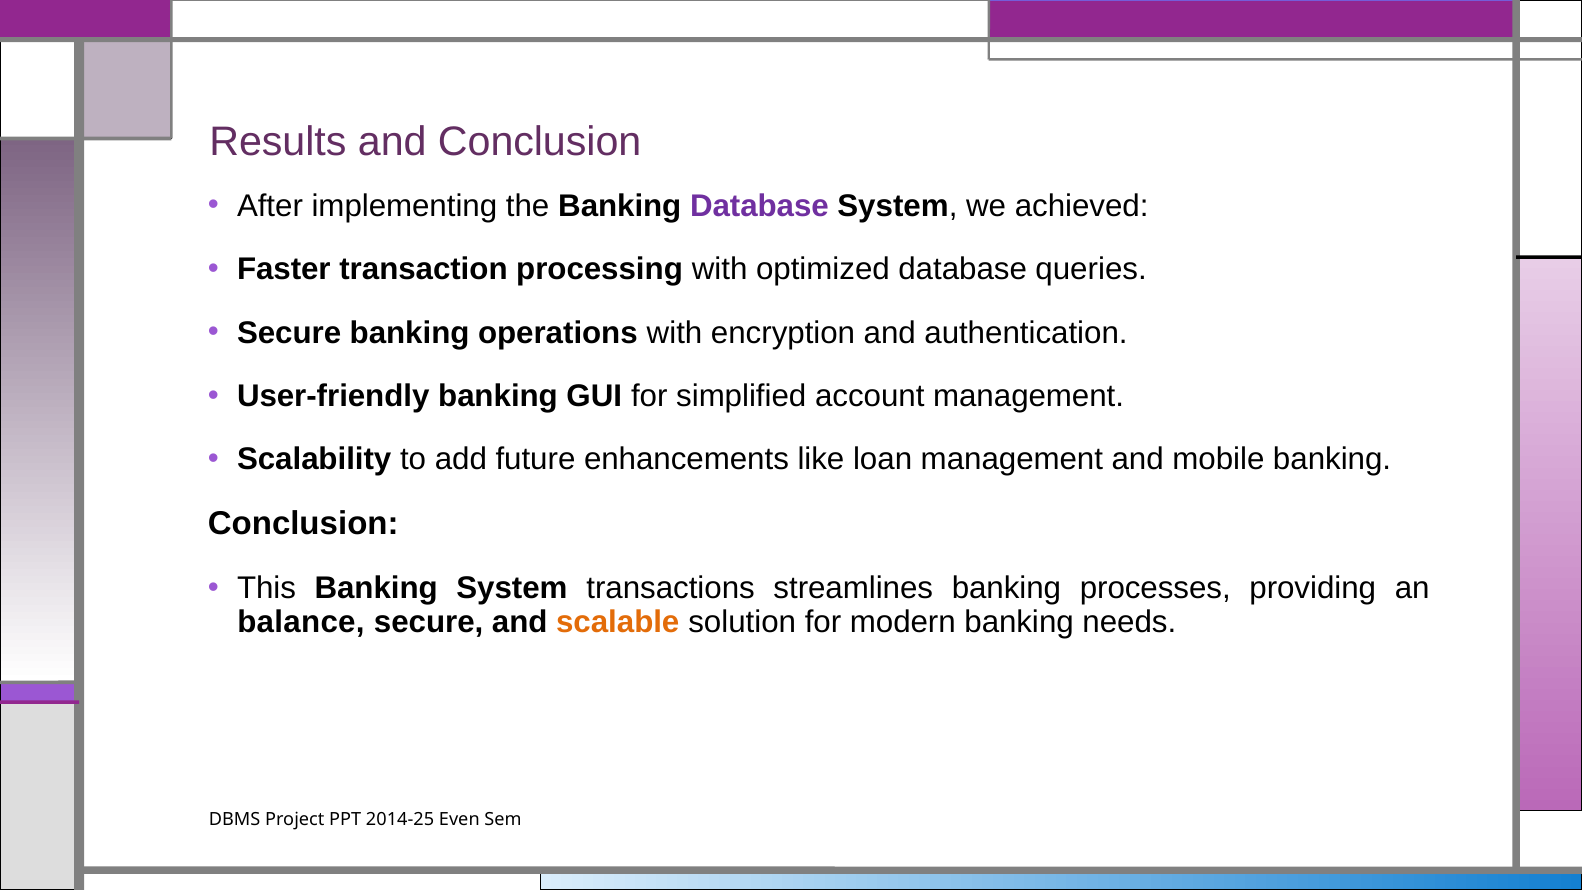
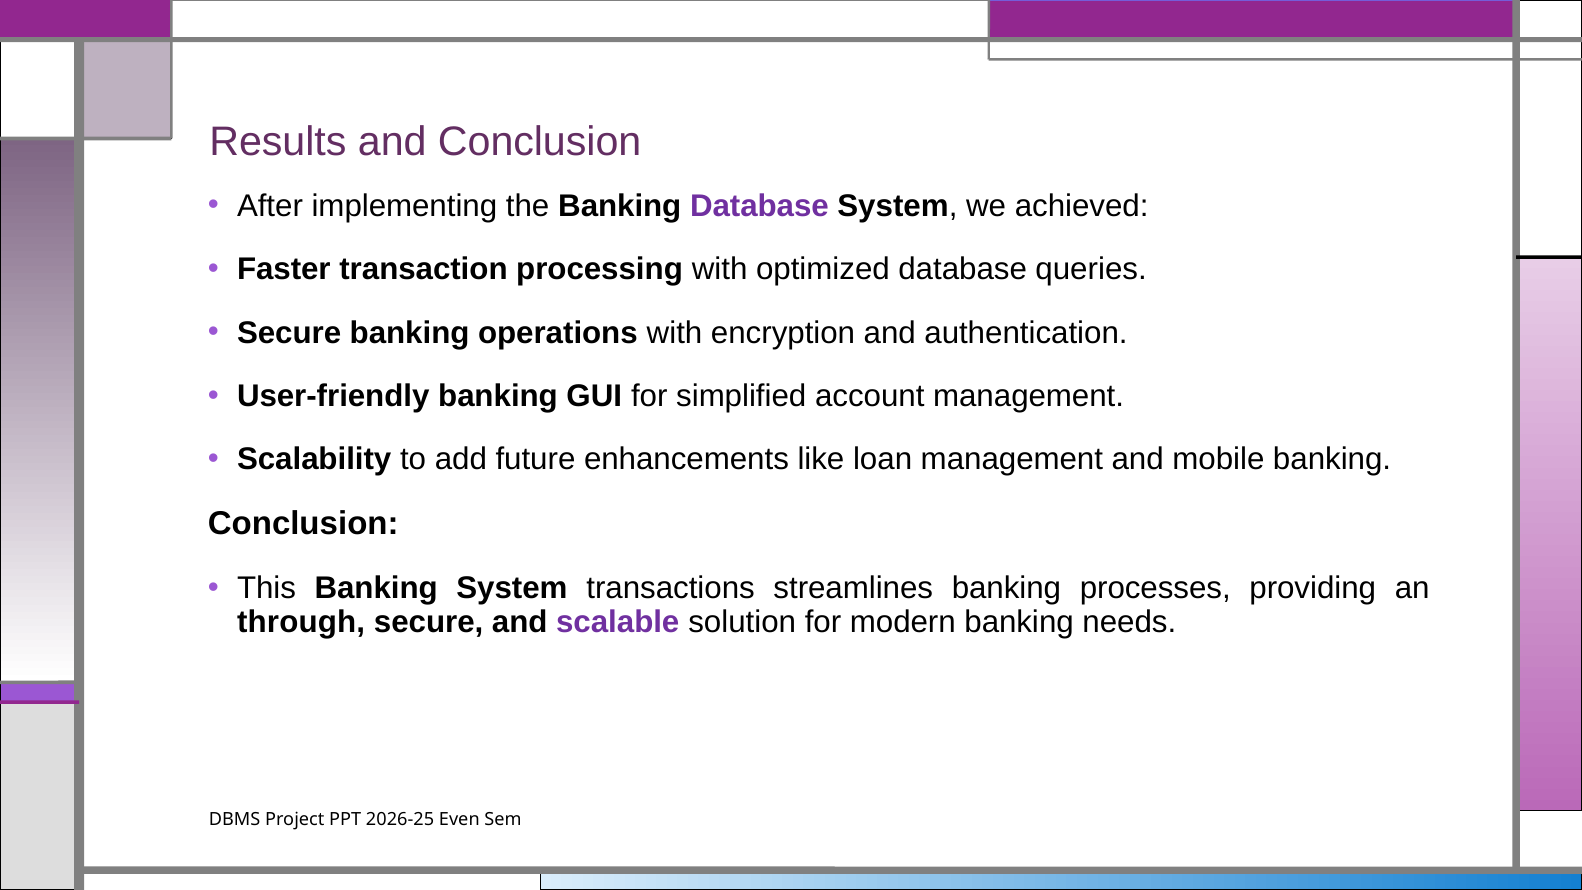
balance: balance -> through
scalable colour: orange -> purple
2014-25: 2014-25 -> 2026-25
